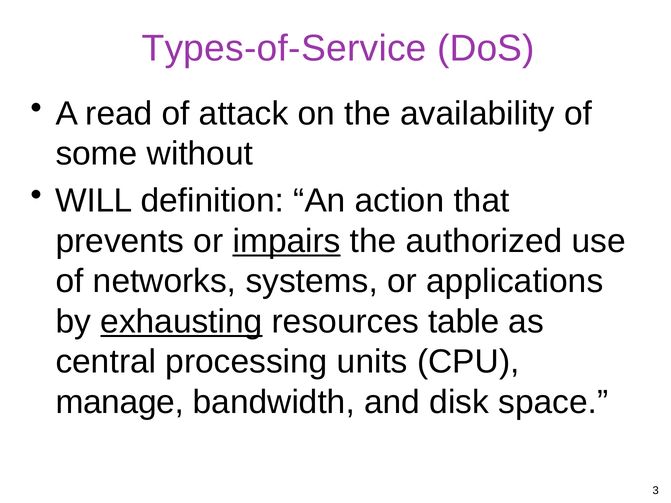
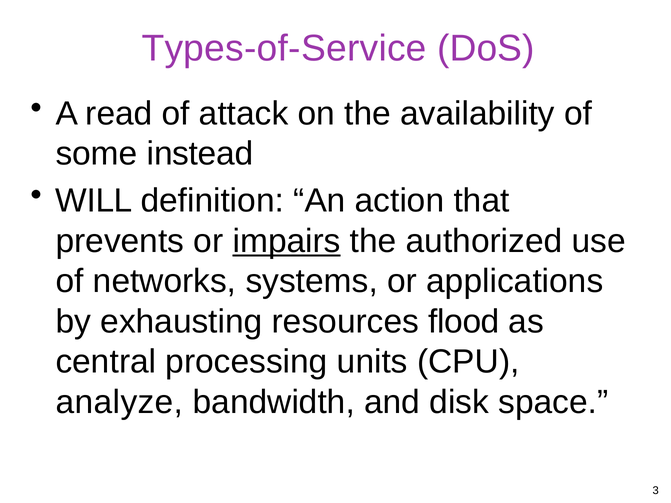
without: without -> instead
exhausting underline: present -> none
table: table -> flood
manage: manage -> analyze
